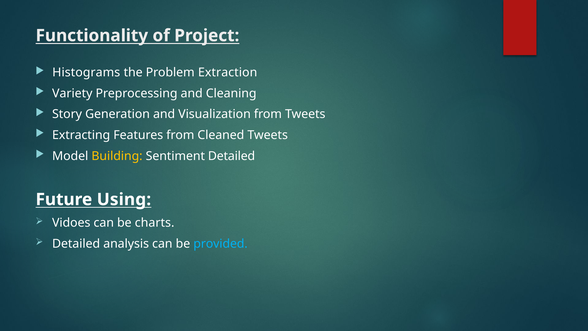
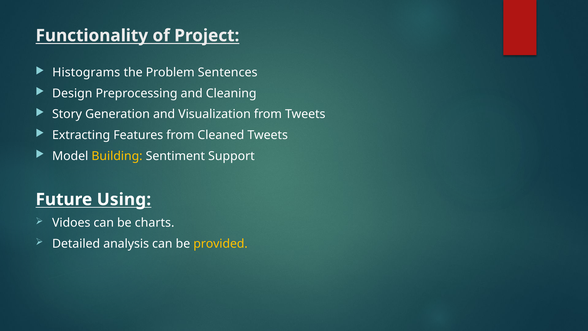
Extraction: Extraction -> Sentences
Variety: Variety -> Design
Sentiment Detailed: Detailed -> Support
provided colour: light blue -> yellow
